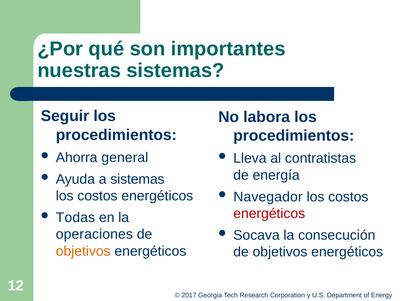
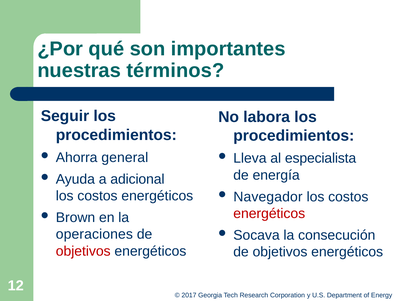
nuestras sistemas: sistemas -> términos
contratistas: contratistas -> especialista
a sistemas: sistemas -> adicional
Todas: Todas -> Brown
objetivos at (83, 251) colour: orange -> red
